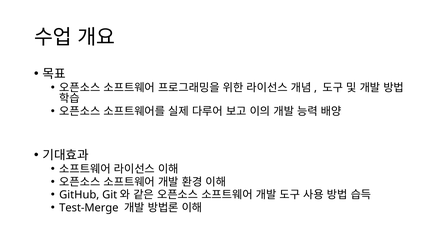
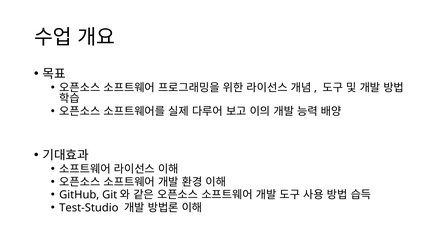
Test-Merge: Test-Merge -> Test-Studio
